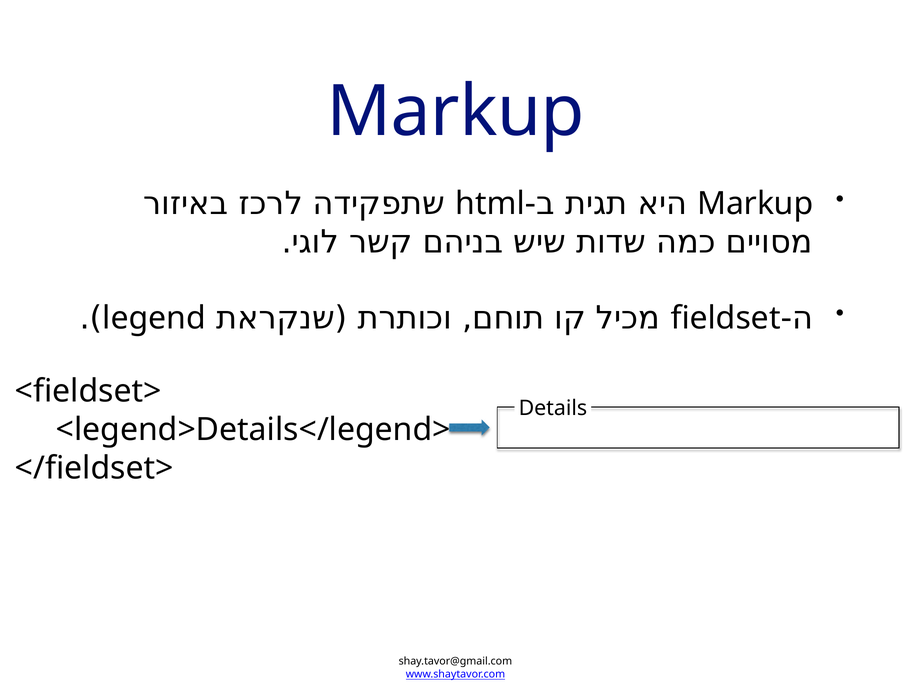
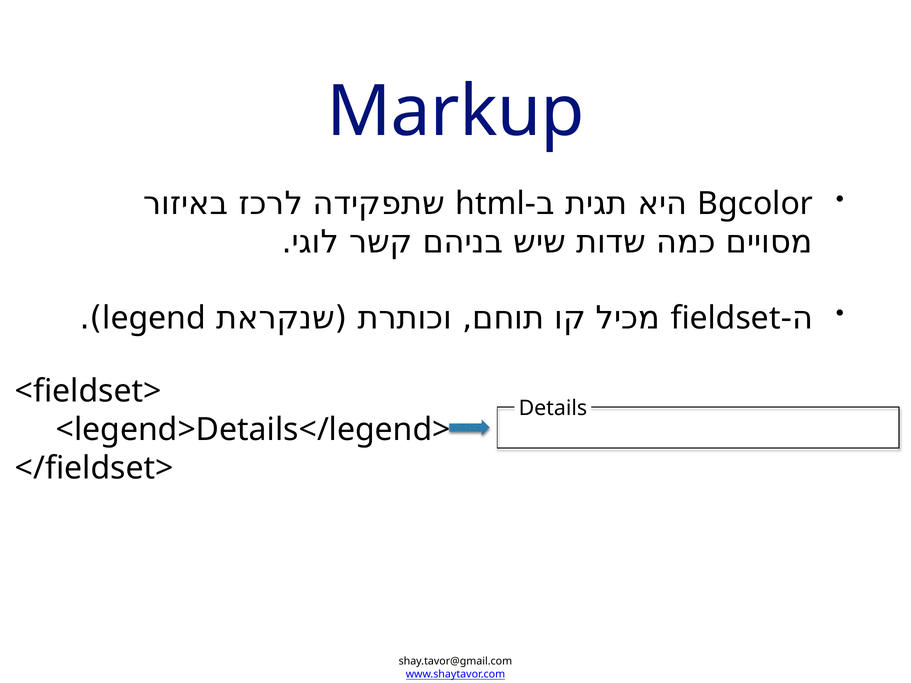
Markup at (755, 204): Markup -> Bgcolor
